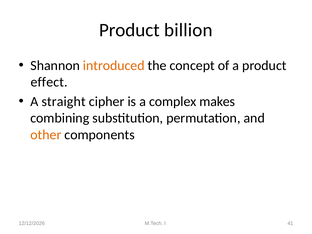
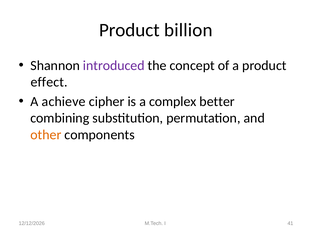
introduced colour: orange -> purple
straight: straight -> achieve
makes: makes -> better
